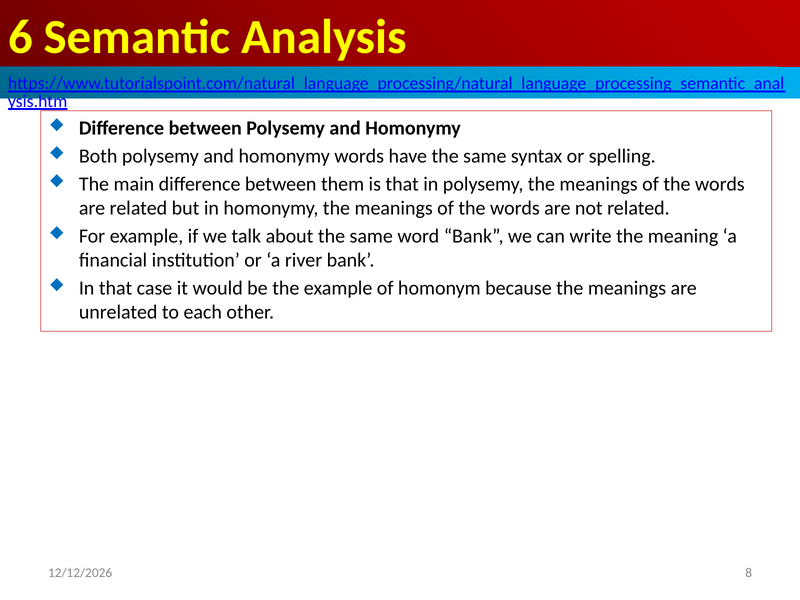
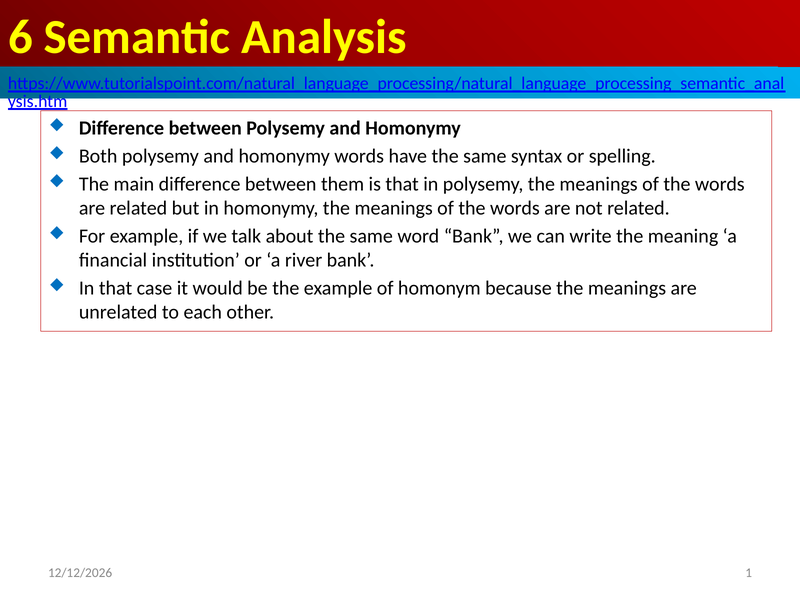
8: 8 -> 1
